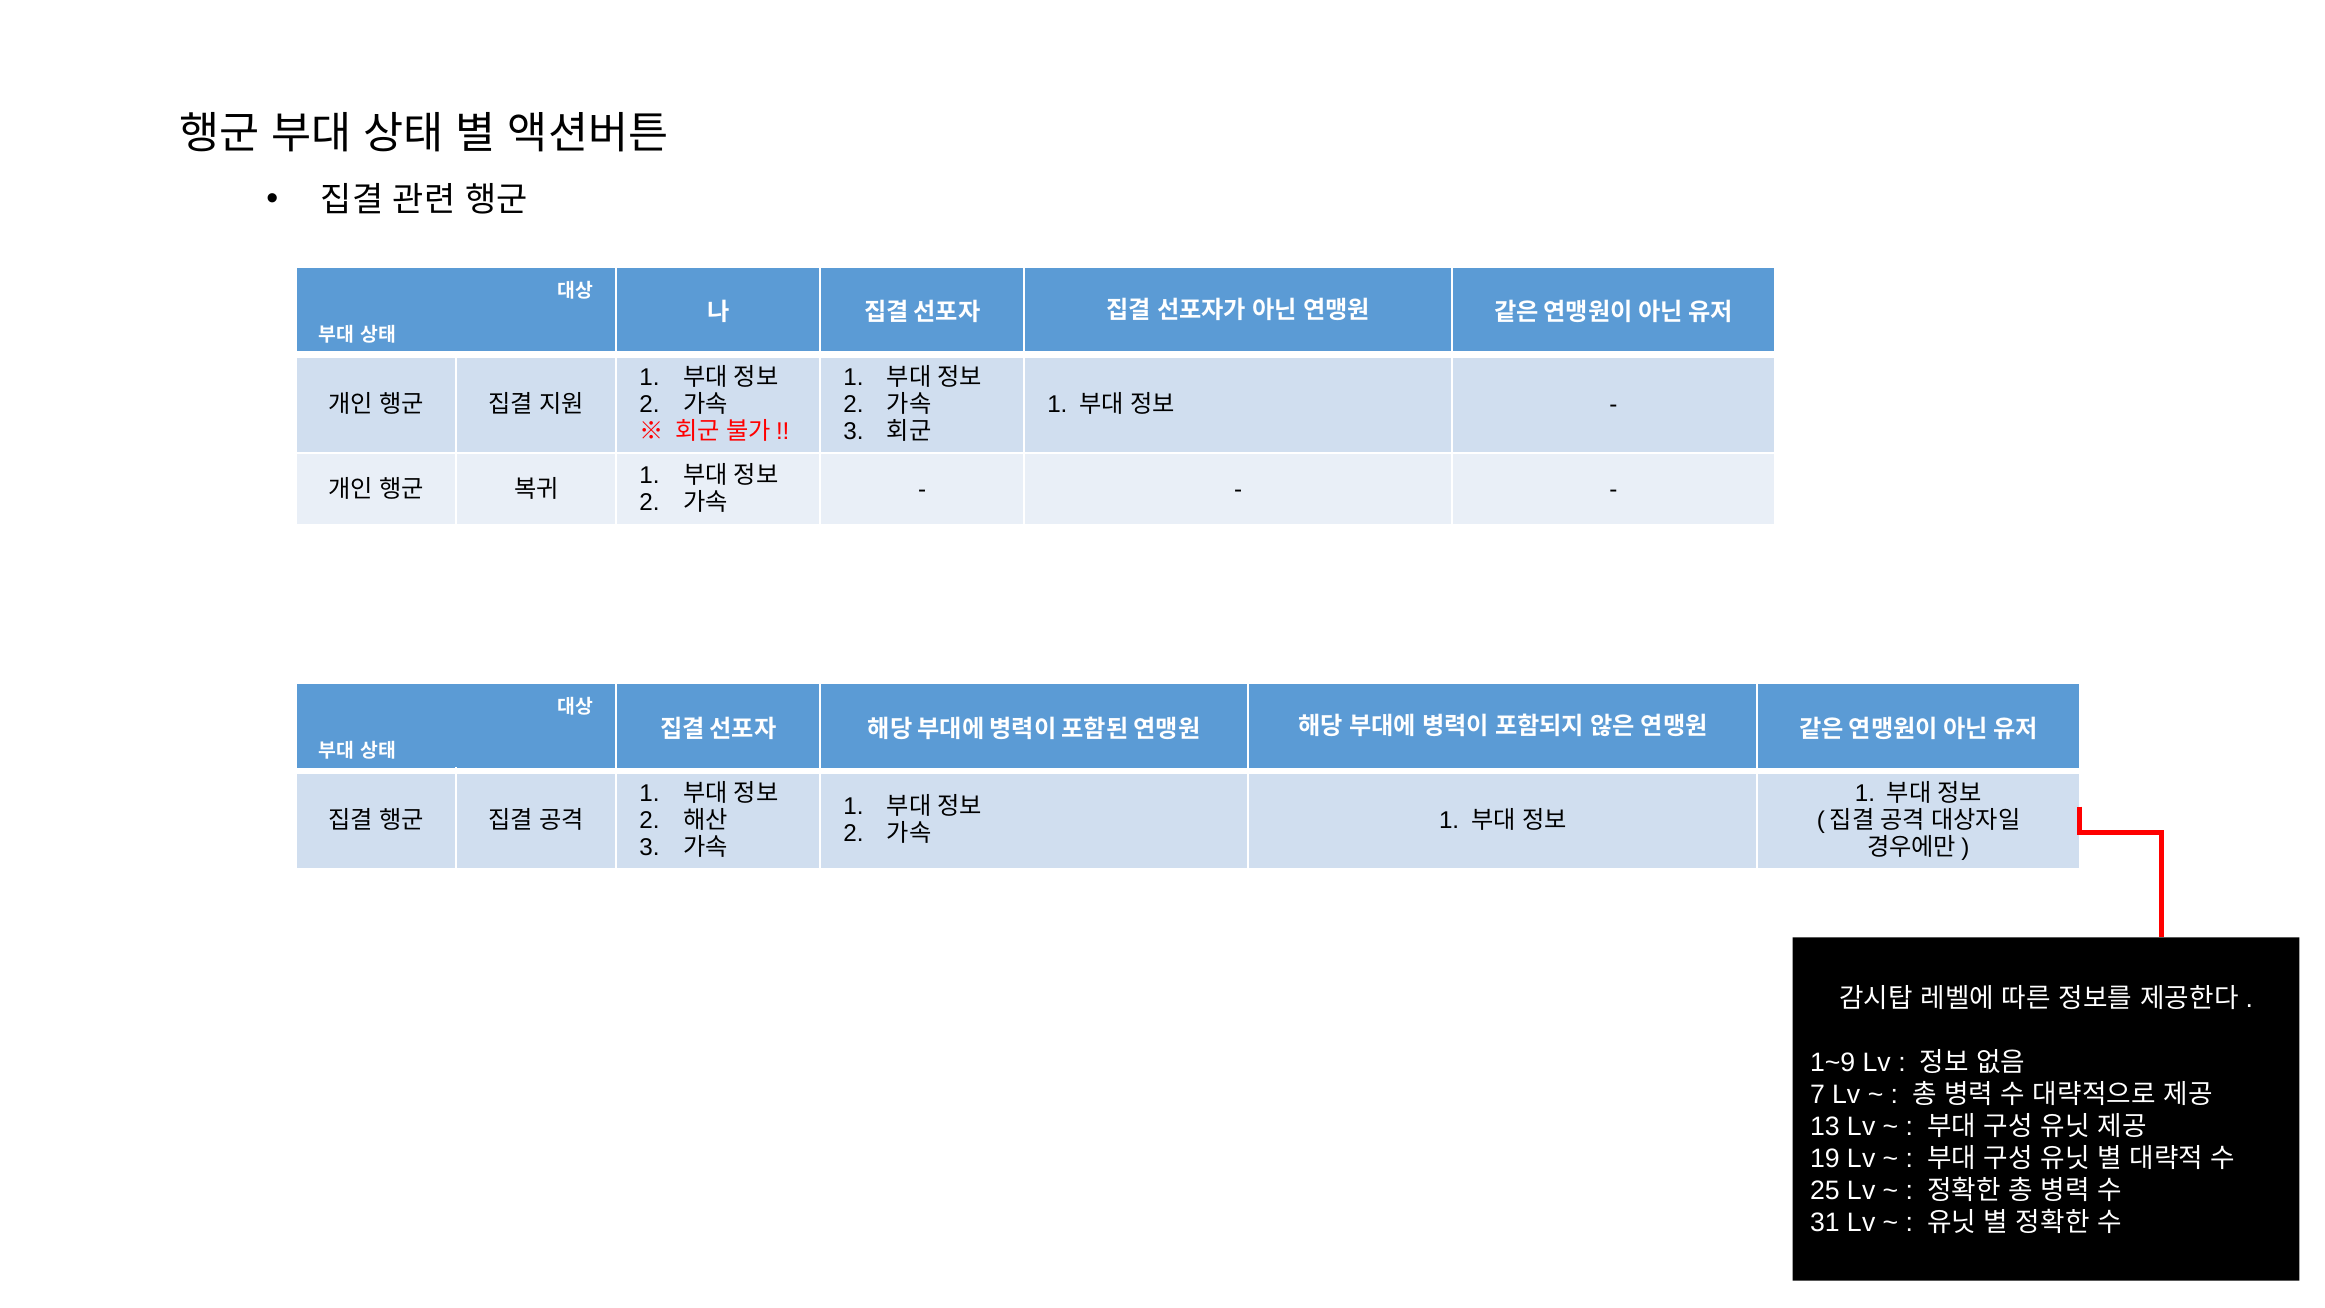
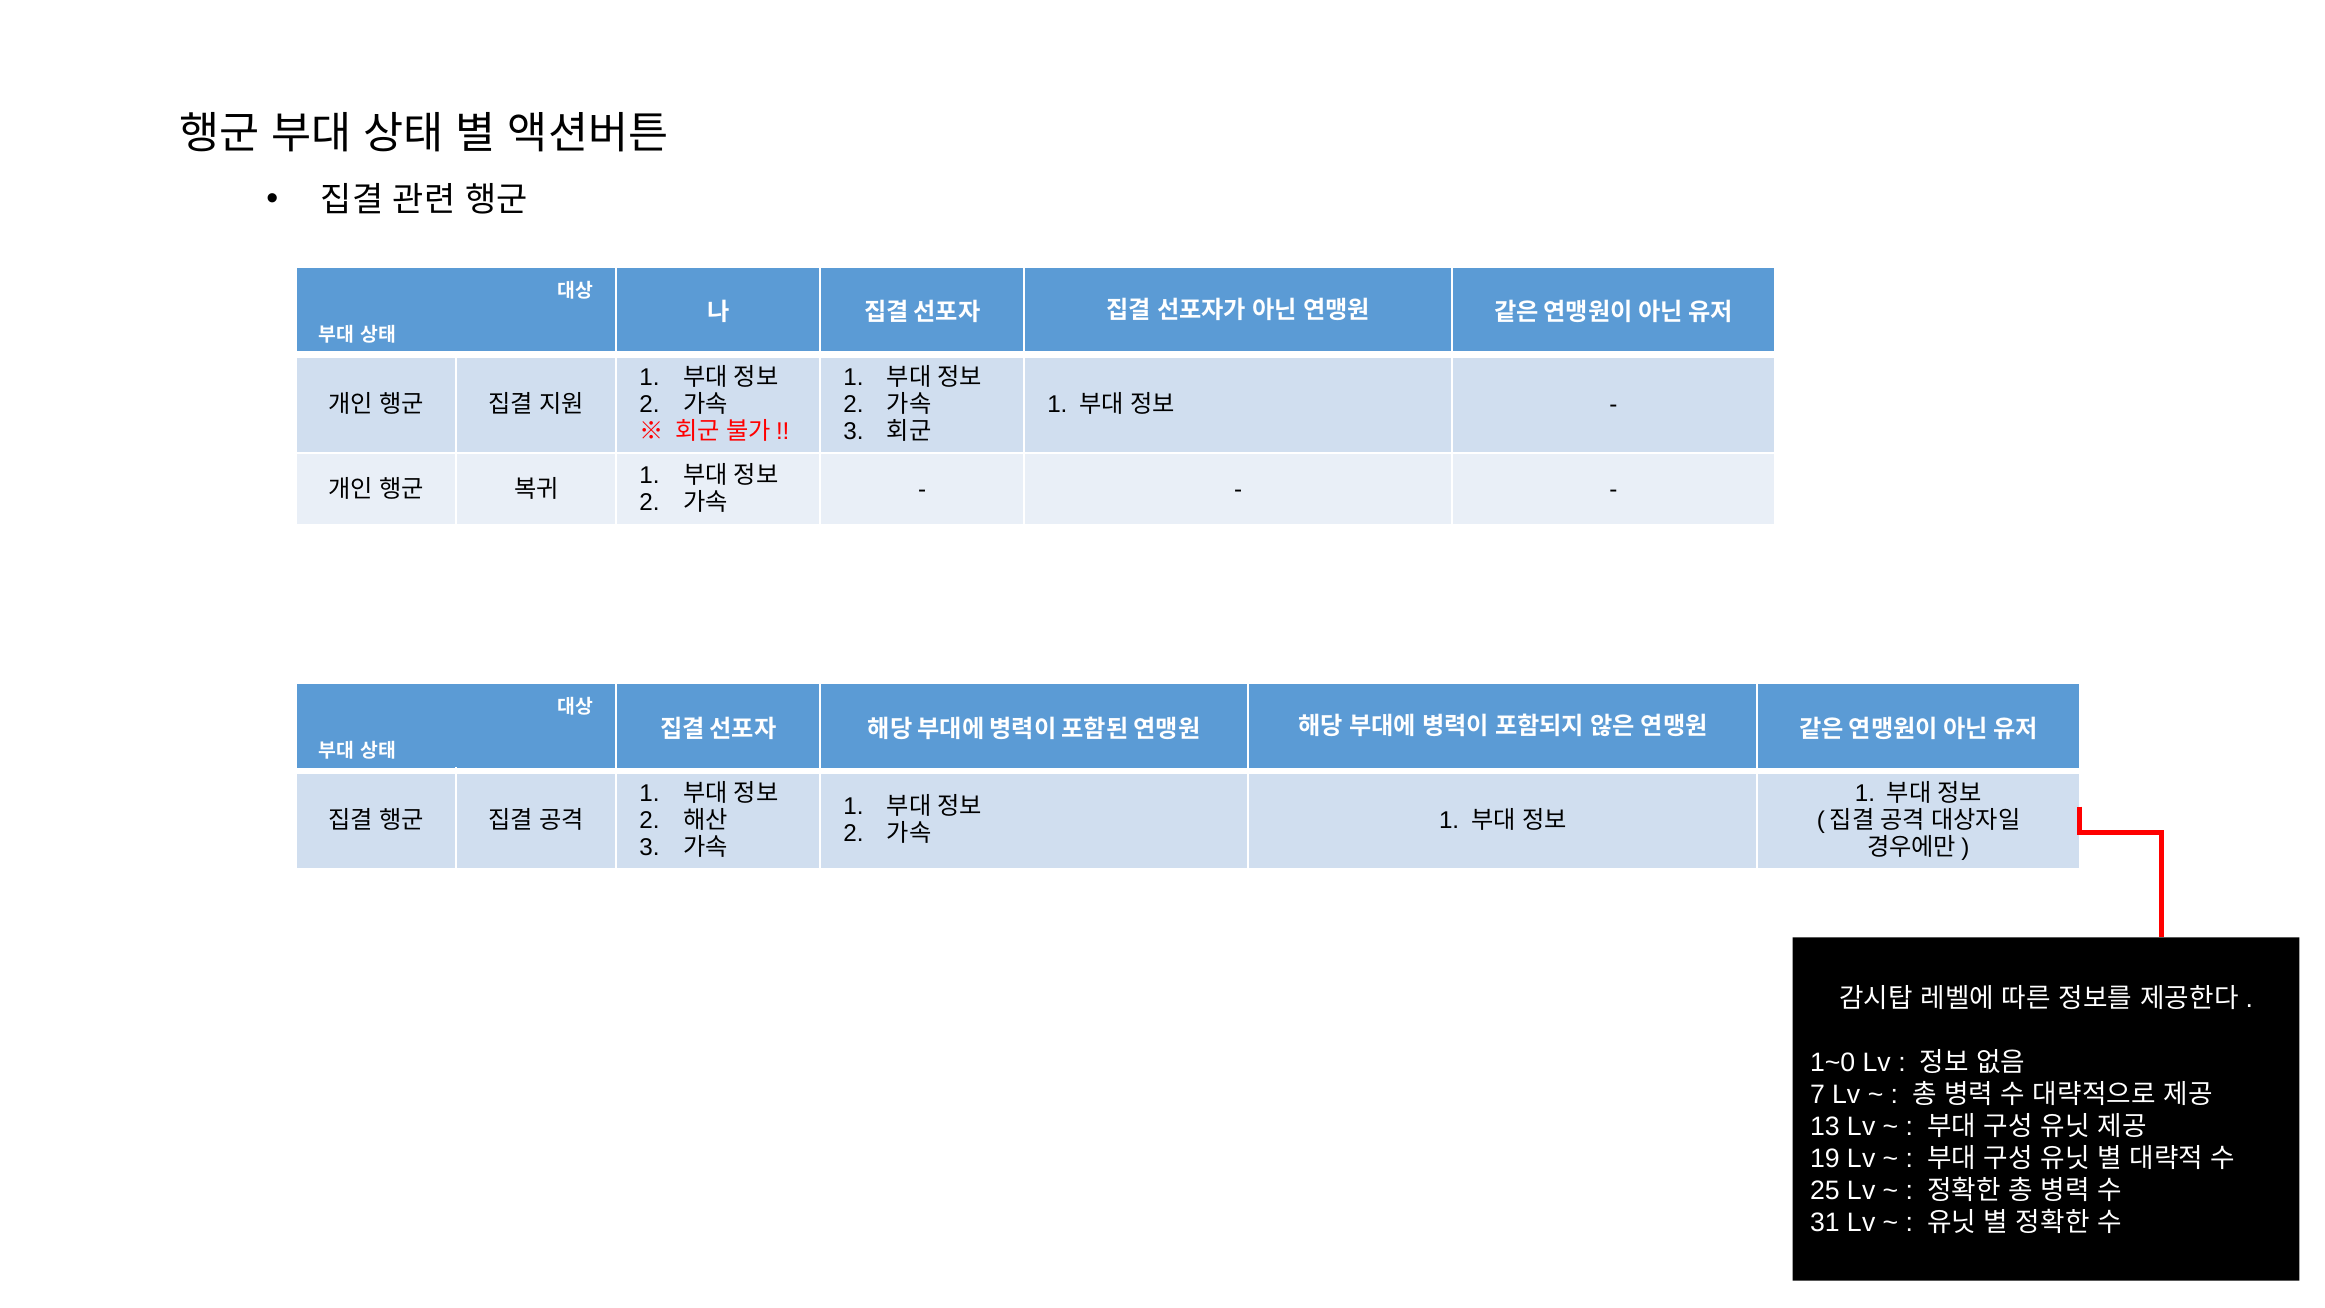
1~9: 1~9 -> 1~0
